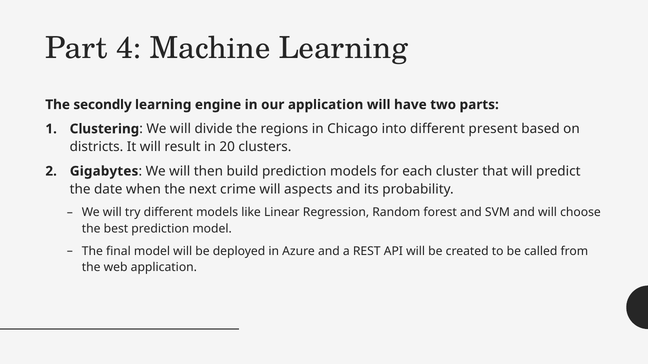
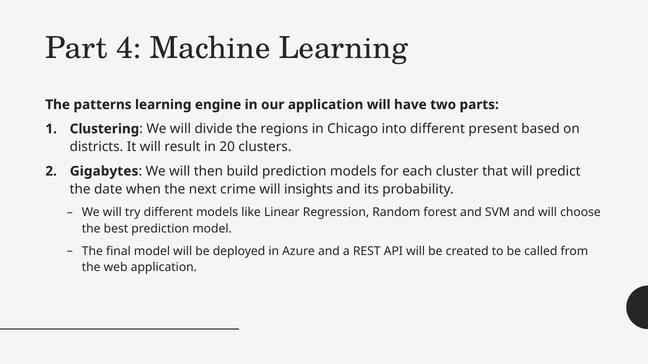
secondly: secondly -> patterns
aspects: aspects -> insights
